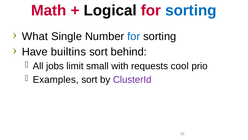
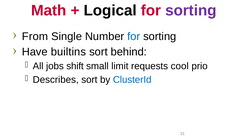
sorting at (191, 10) colour: blue -> purple
What: What -> From
limit: limit -> shift
with: with -> limit
Examples: Examples -> Describes
ClusterId colour: purple -> blue
